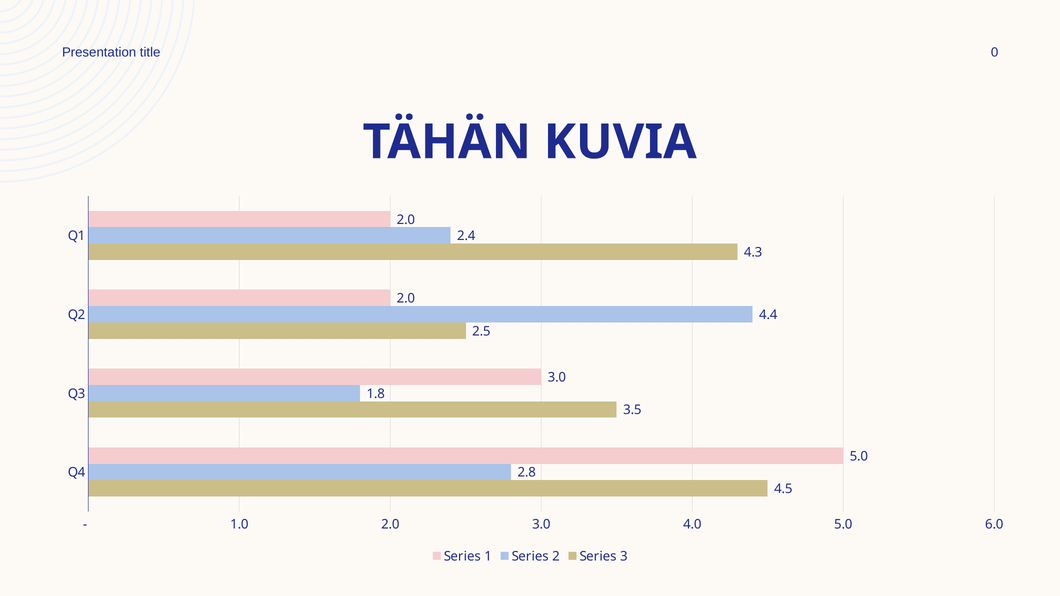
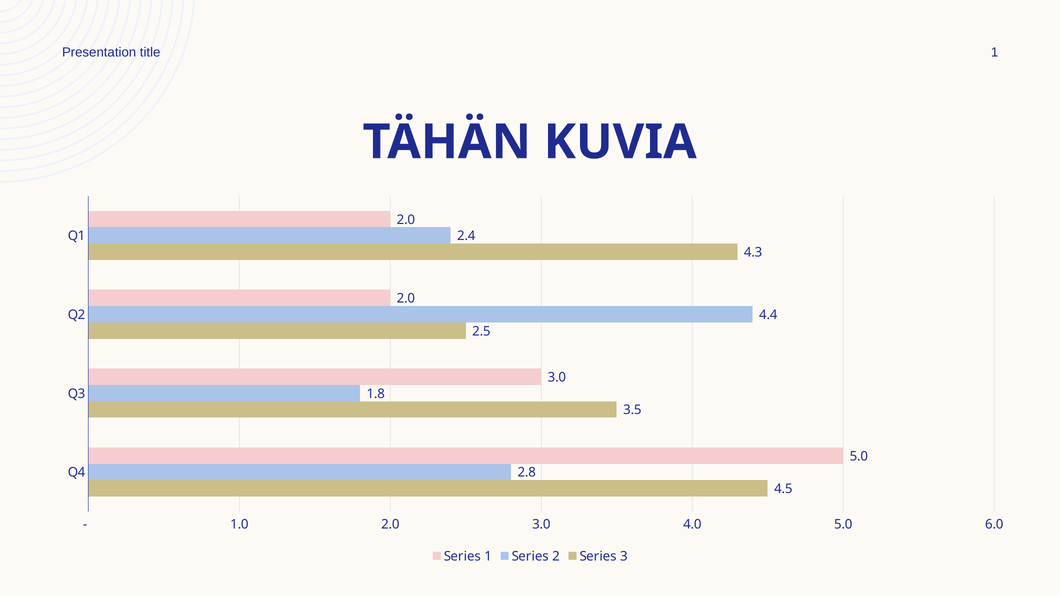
title 0: 0 -> 1
